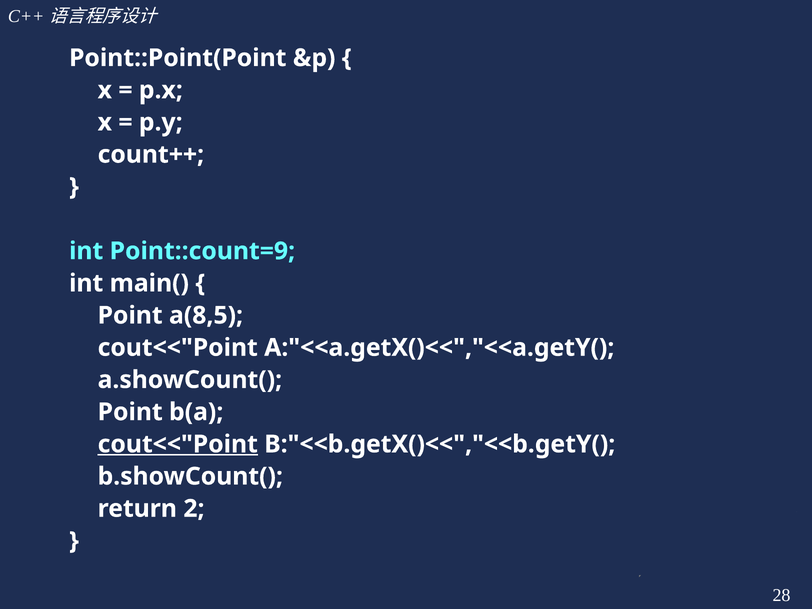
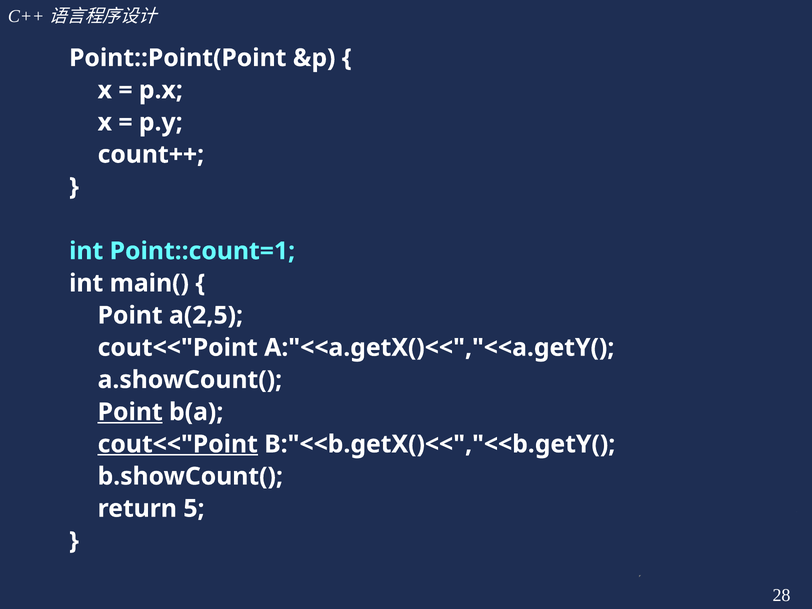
Point::count=9: Point::count=9 -> Point::count=1
a(8,5: a(8,5 -> a(2,5
Point at (130, 412) underline: none -> present
2: 2 -> 5
